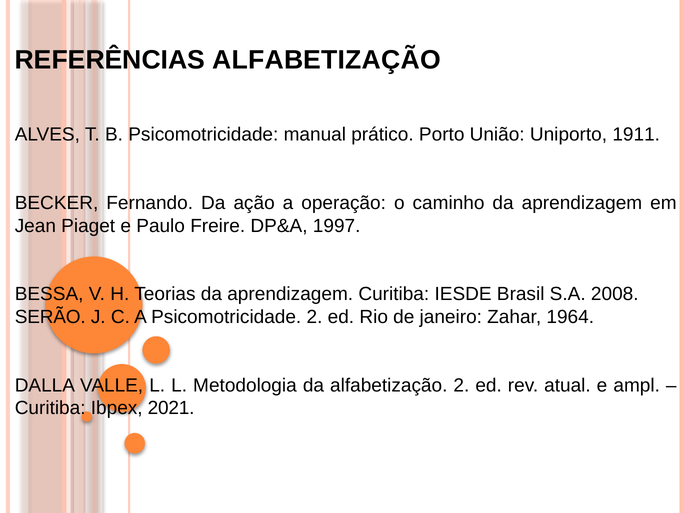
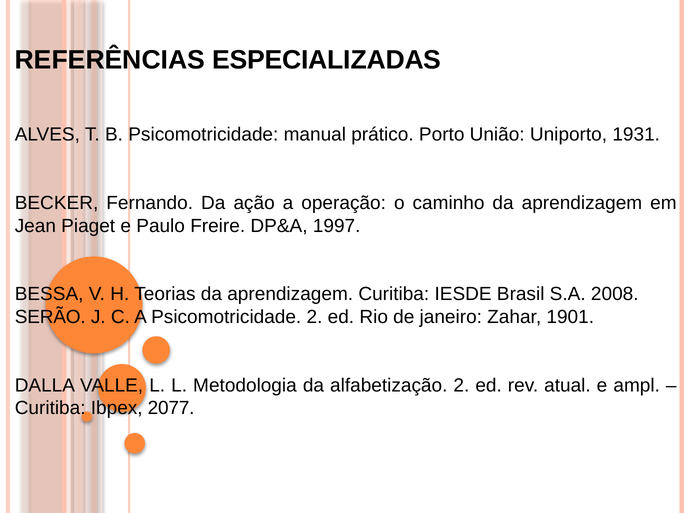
REFERÊNCIAS ALFABETIZAÇÃO: ALFABETIZAÇÃO -> ESPECIALIZADAS
1911: 1911 -> 1931
1964: 1964 -> 1901
2021: 2021 -> 2077
